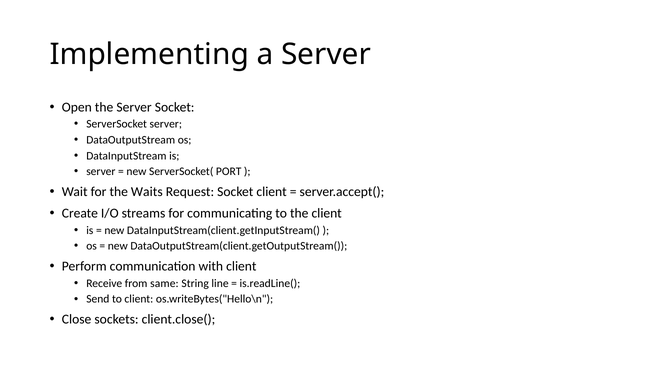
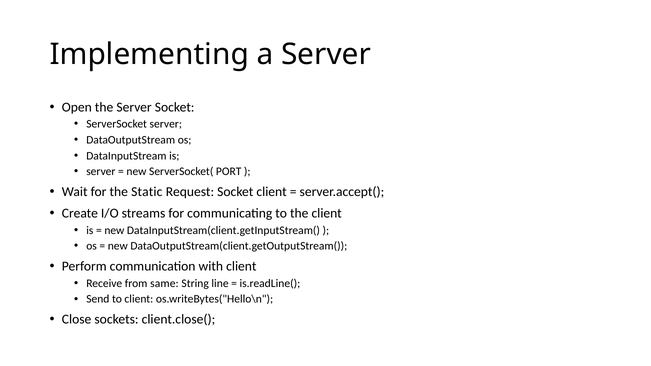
Waits: Waits -> Static
